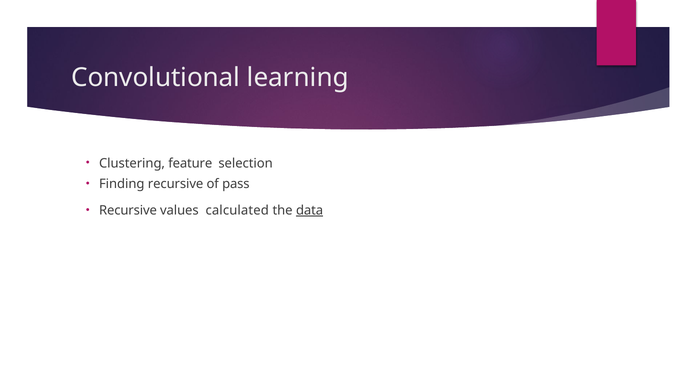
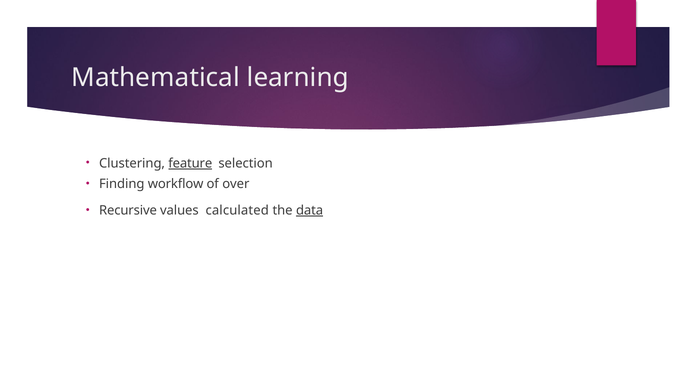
Convolutional: Convolutional -> Mathematical
feature underline: none -> present
Finding recursive: recursive -> workflow
pass: pass -> over
